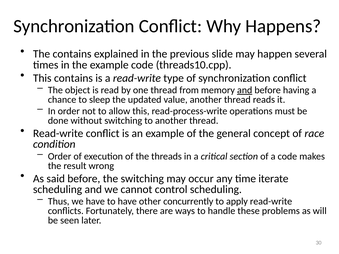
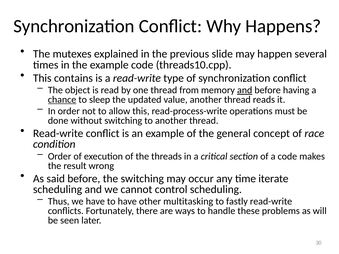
The contains: contains -> mutexes
chance underline: none -> present
concurrently: concurrently -> multitasking
apply: apply -> fastly
